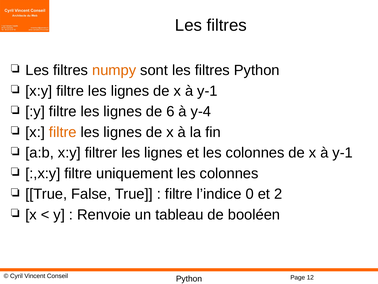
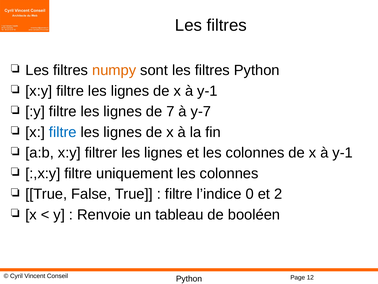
6: 6 -> 7
y-4: y-4 -> y-7
filtre at (63, 132) colour: orange -> blue
